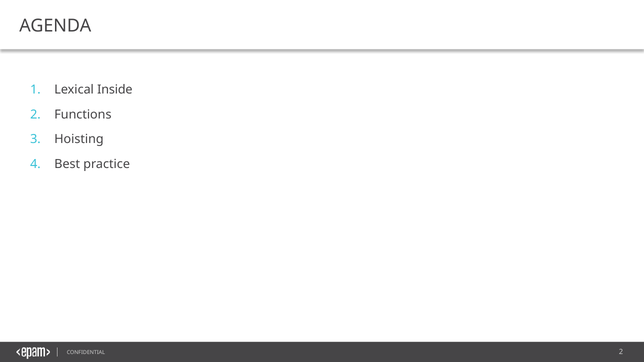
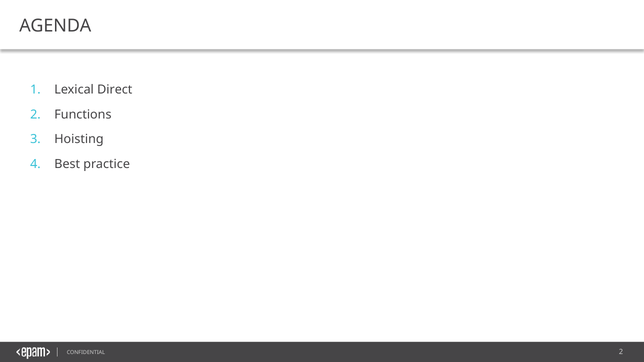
Inside: Inside -> Direct
